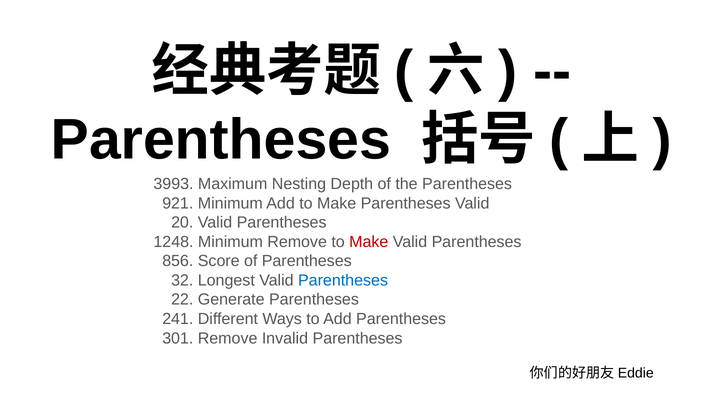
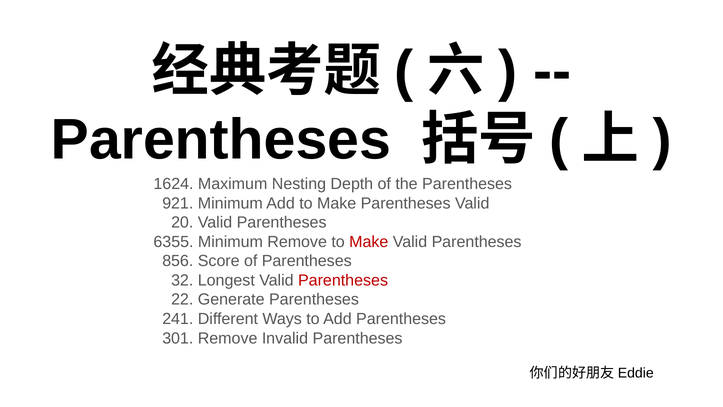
3993: 3993 -> 1624
1248: 1248 -> 6355
Parentheses at (343, 280) colour: blue -> red
